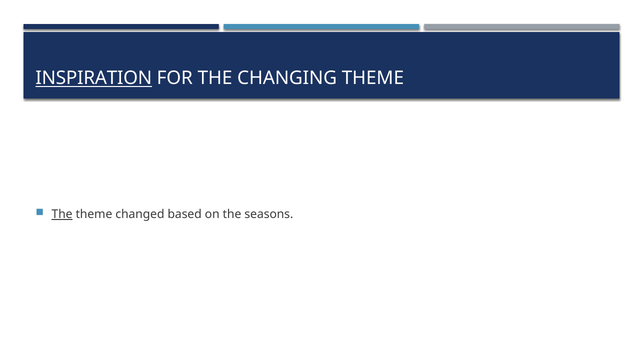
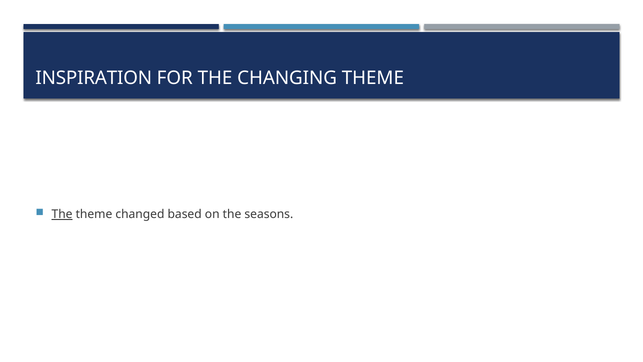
INSPIRATION underline: present -> none
